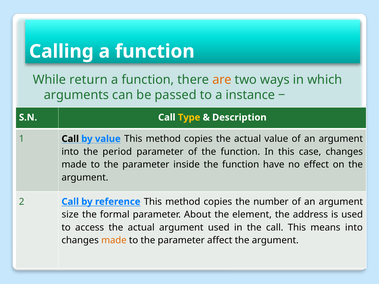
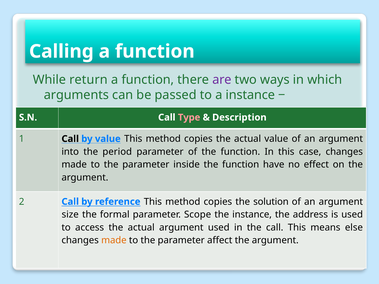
are colour: orange -> purple
Type colour: yellow -> pink
number: number -> solution
About: About -> Scope
the element: element -> instance
means into: into -> else
